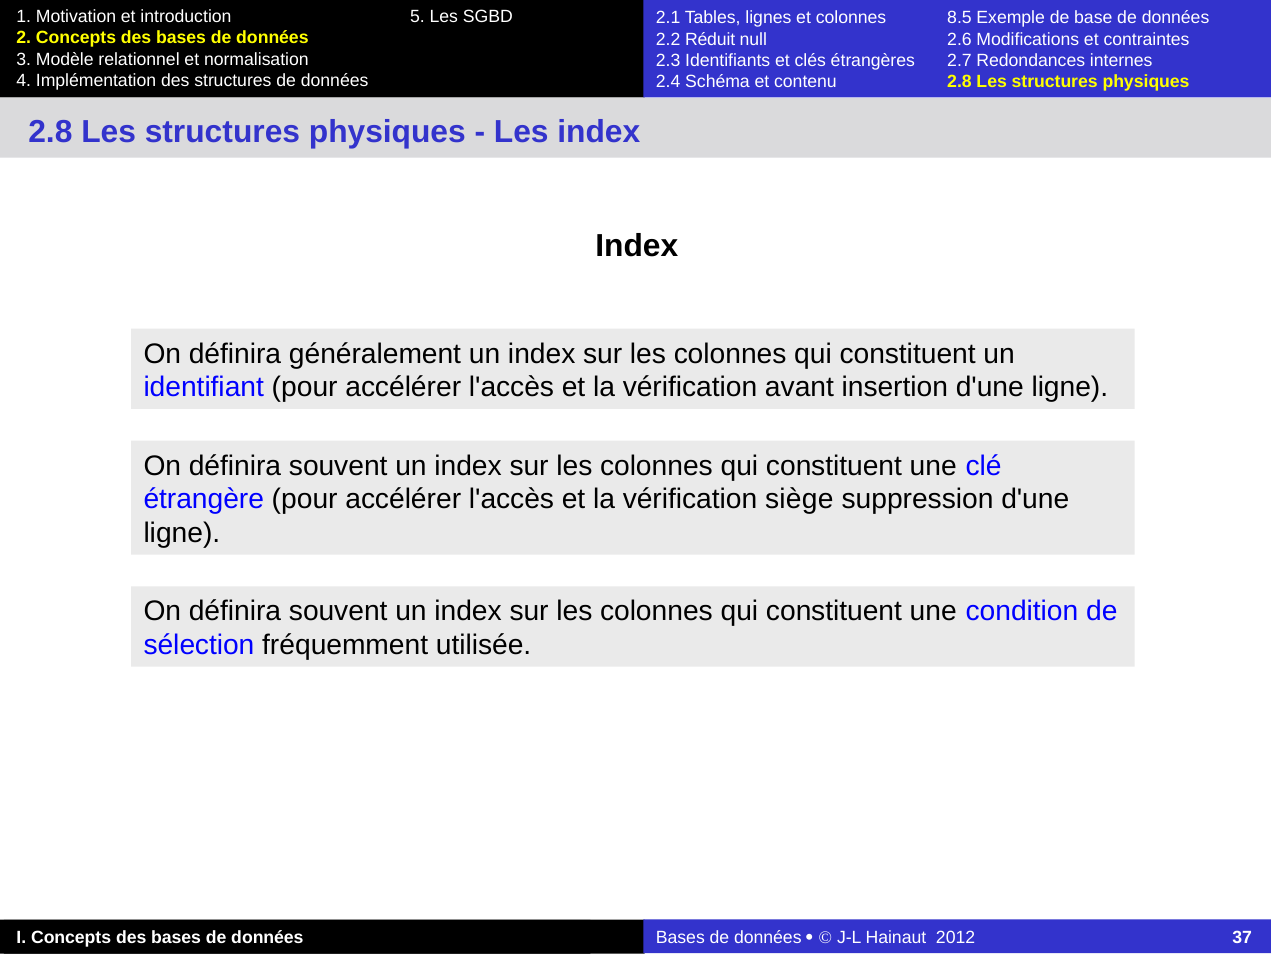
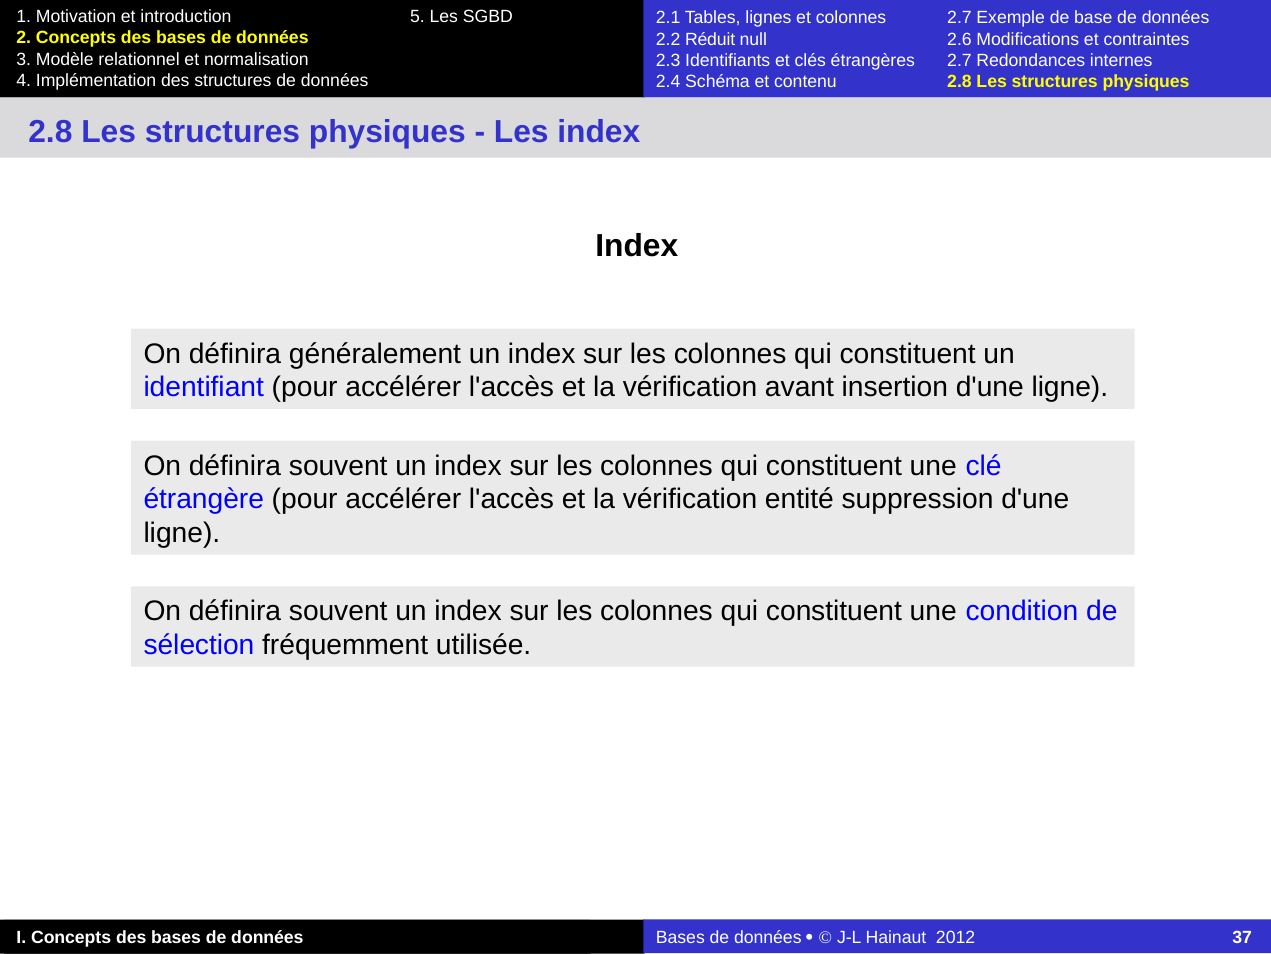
colonnes 8.5: 8.5 -> 2.7
siège: siège -> entité
